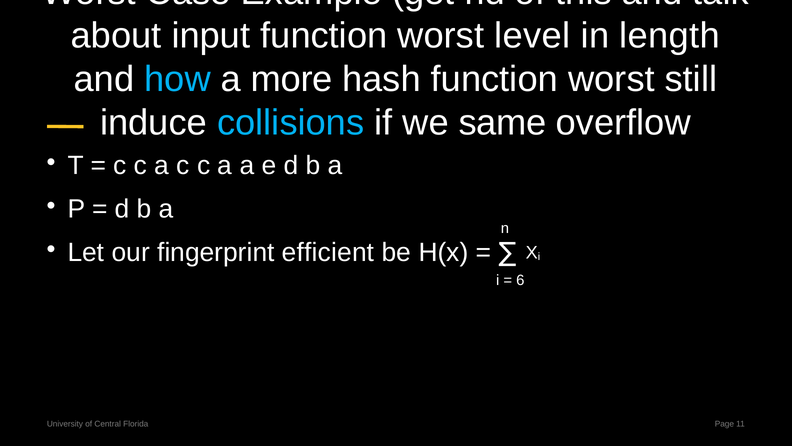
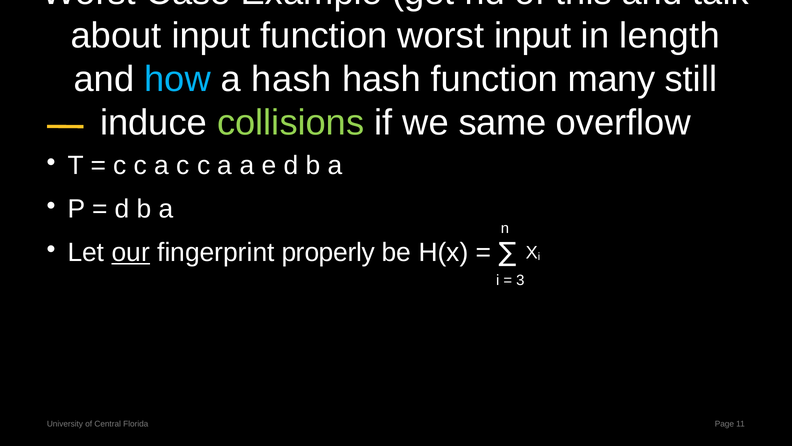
worst level: level -> input
a more: more -> hash
hash function worst: worst -> many
collisions colour: light blue -> light green
our underline: none -> present
efficient: efficient -> properly
6: 6 -> 3
